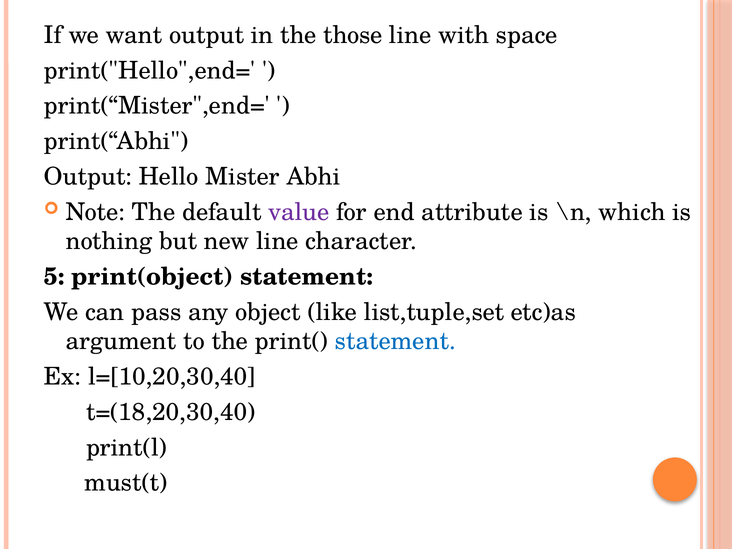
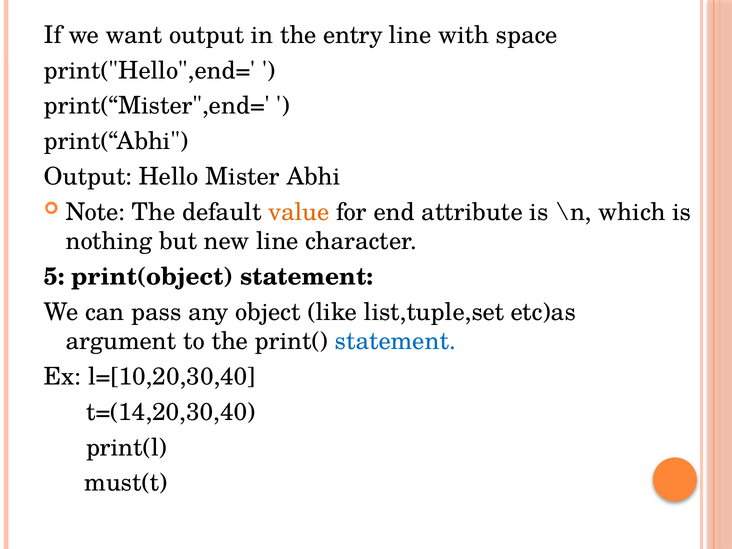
those: those -> entry
value colour: purple -> orange
t=(18,20,30,40: t=(18,20,30,40 -> t=(14,20,30,40
